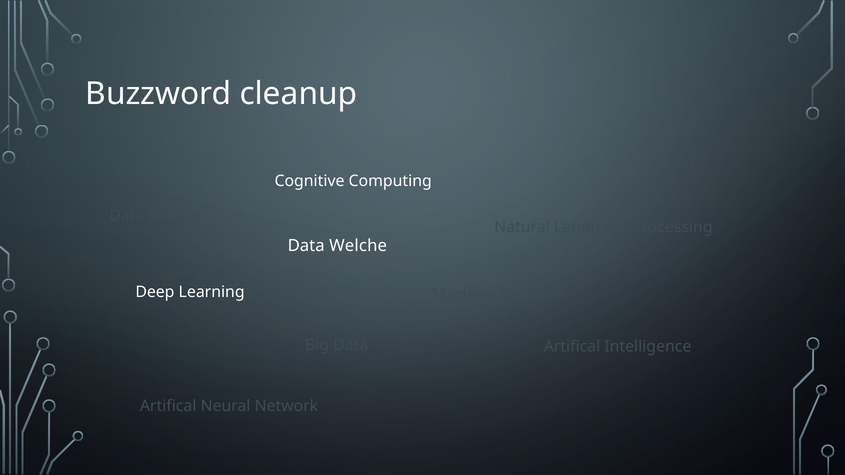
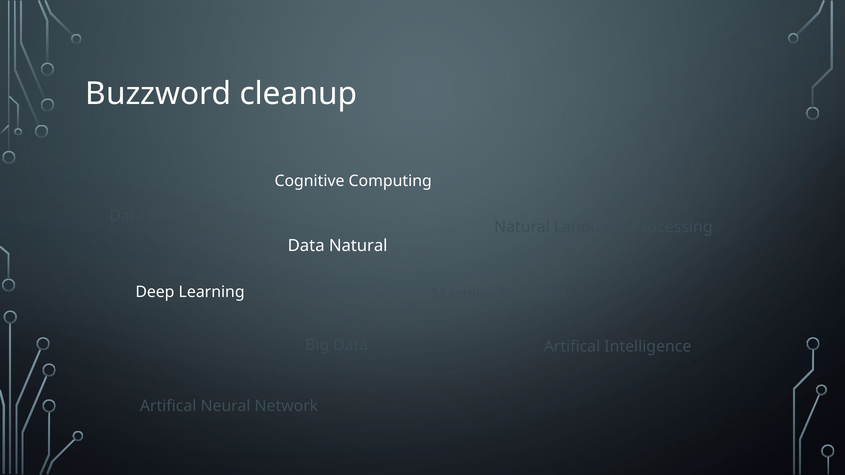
Data Welche: Welche -> Natural
